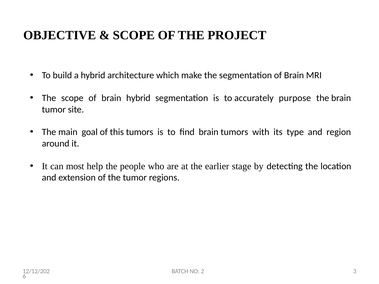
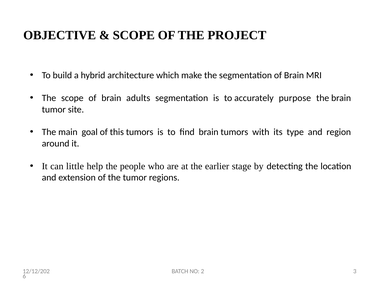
brain hybrid: hybrid -> adults
most: most -> little
